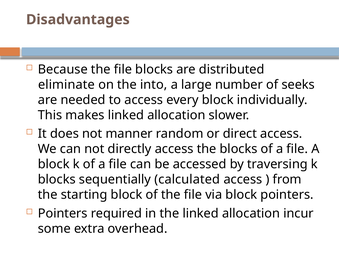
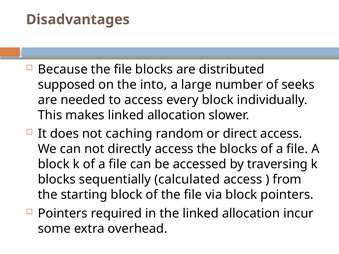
eliminate: eliminate -> supposed
manner: manner -> caching
